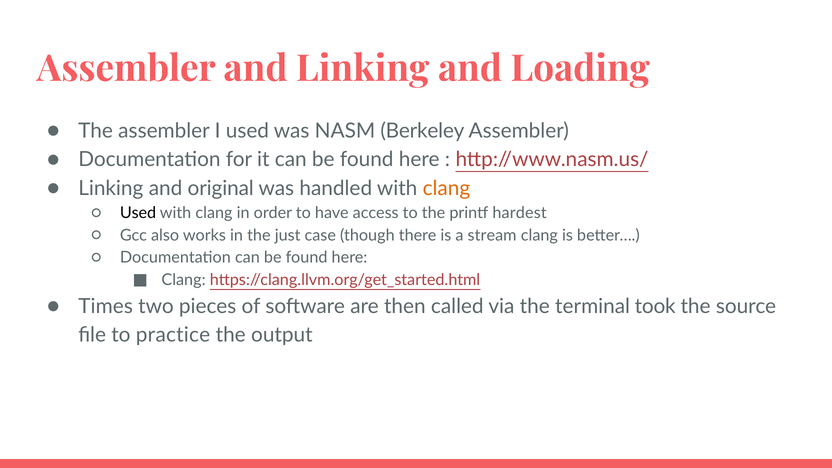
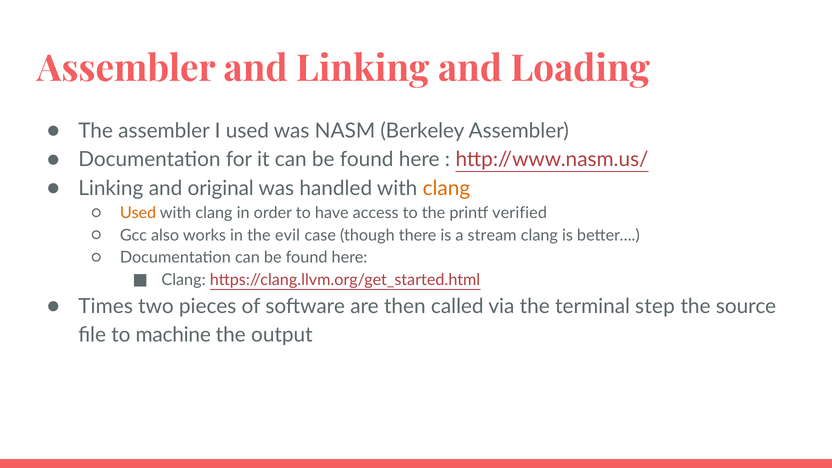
Used at (138, 213) colour: black -> orange
hardest: hardest -> verified
just: just -> evil
took: took -> step
practice: practice -> machine
